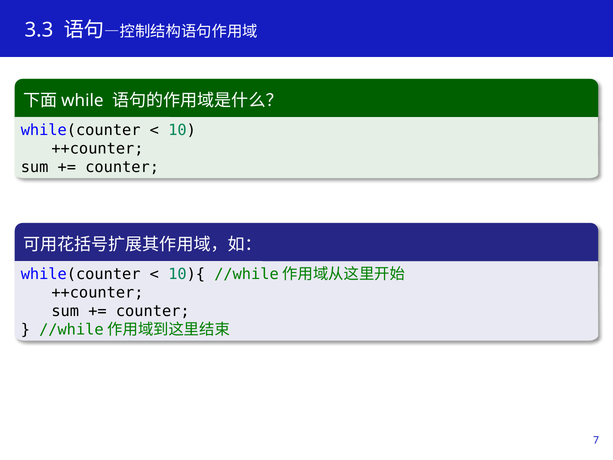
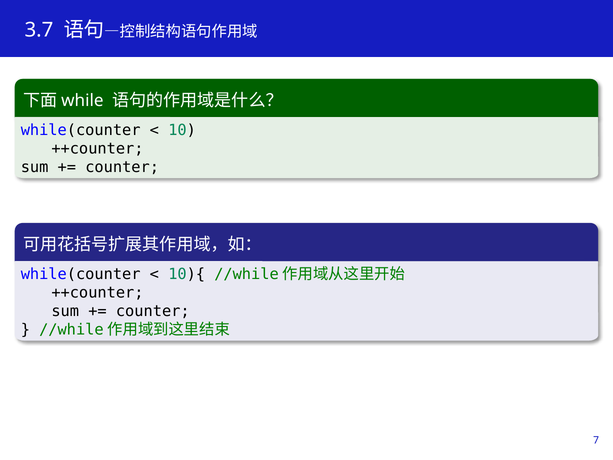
3.3: 3.3 -> 3.7
